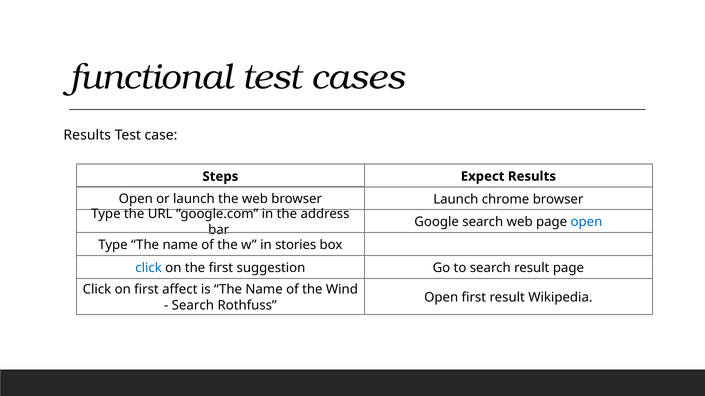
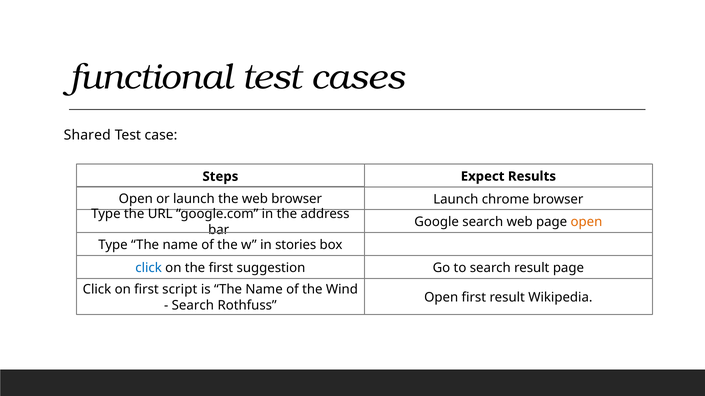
Results at (87, 136): Results -> Shared
open at (586, 222) colour: blue -> orange
affect: affect -> script
